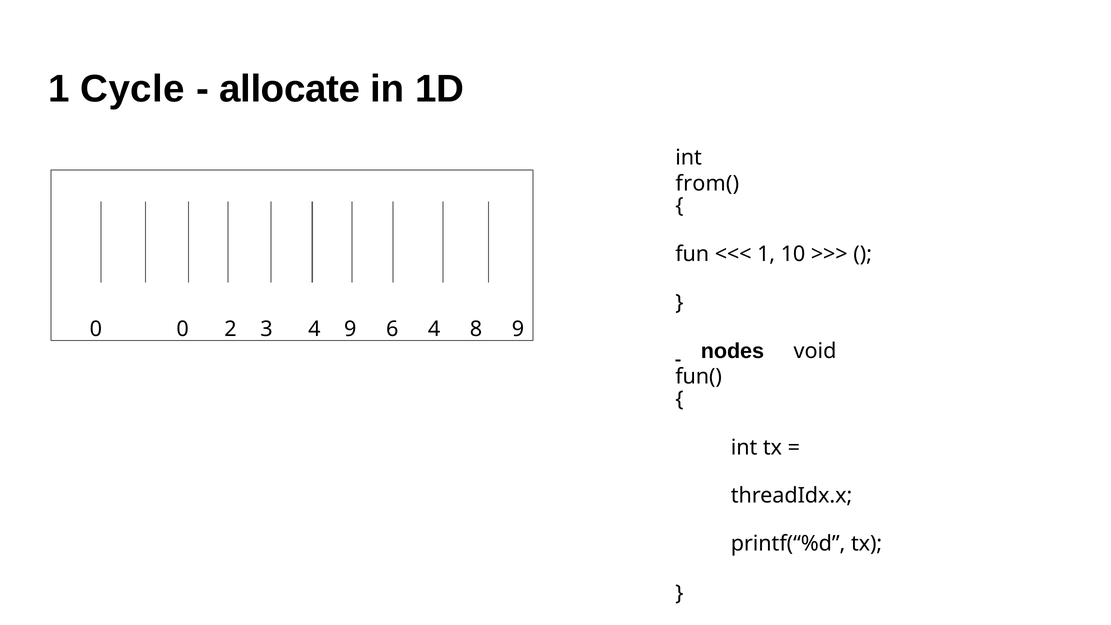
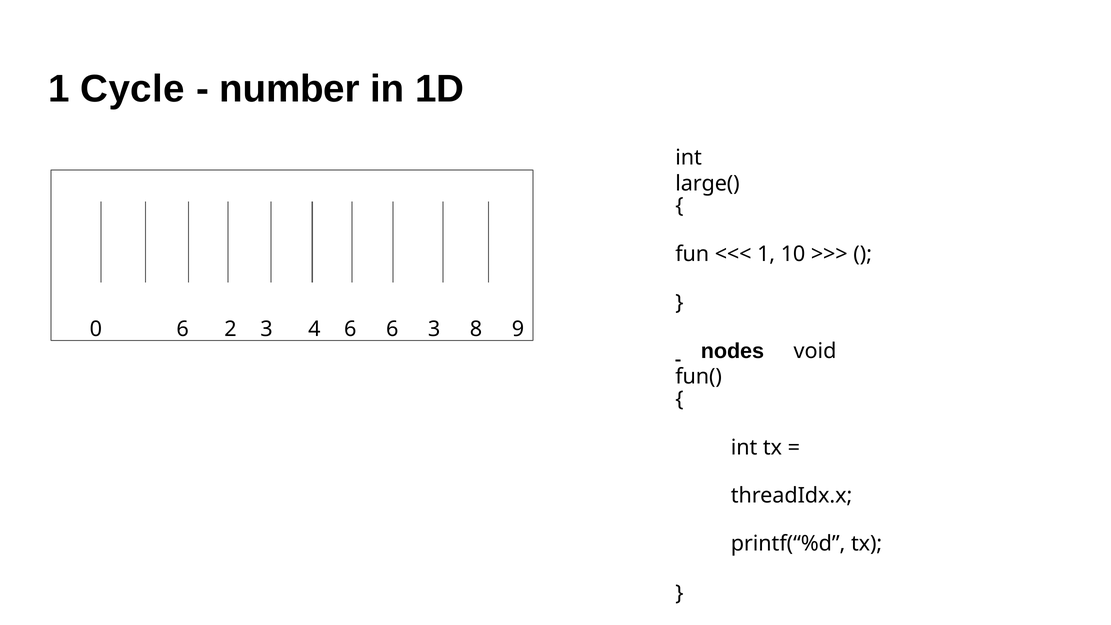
allocate: allocate -> number
from(: from( -> large(
0 0: 0 -> 6
4 9: 9 -> 6
6 4: 4 -> 3
